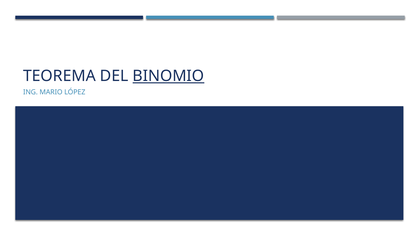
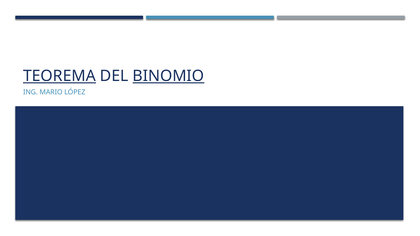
TEOREMA underline: none -> present
